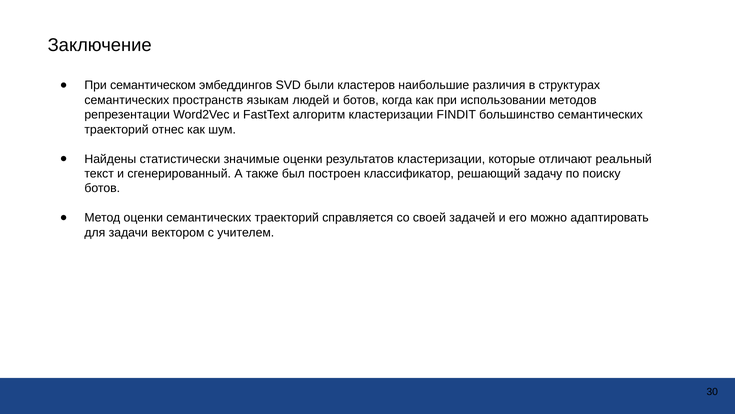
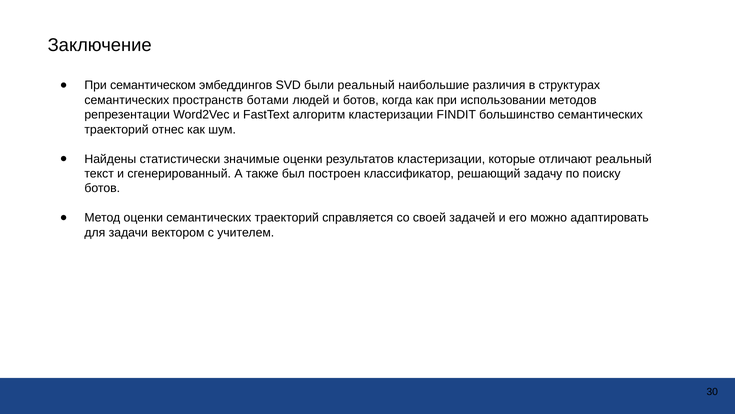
были кластеров: кластеров -> реальный
языкам: языкам -> ботами
